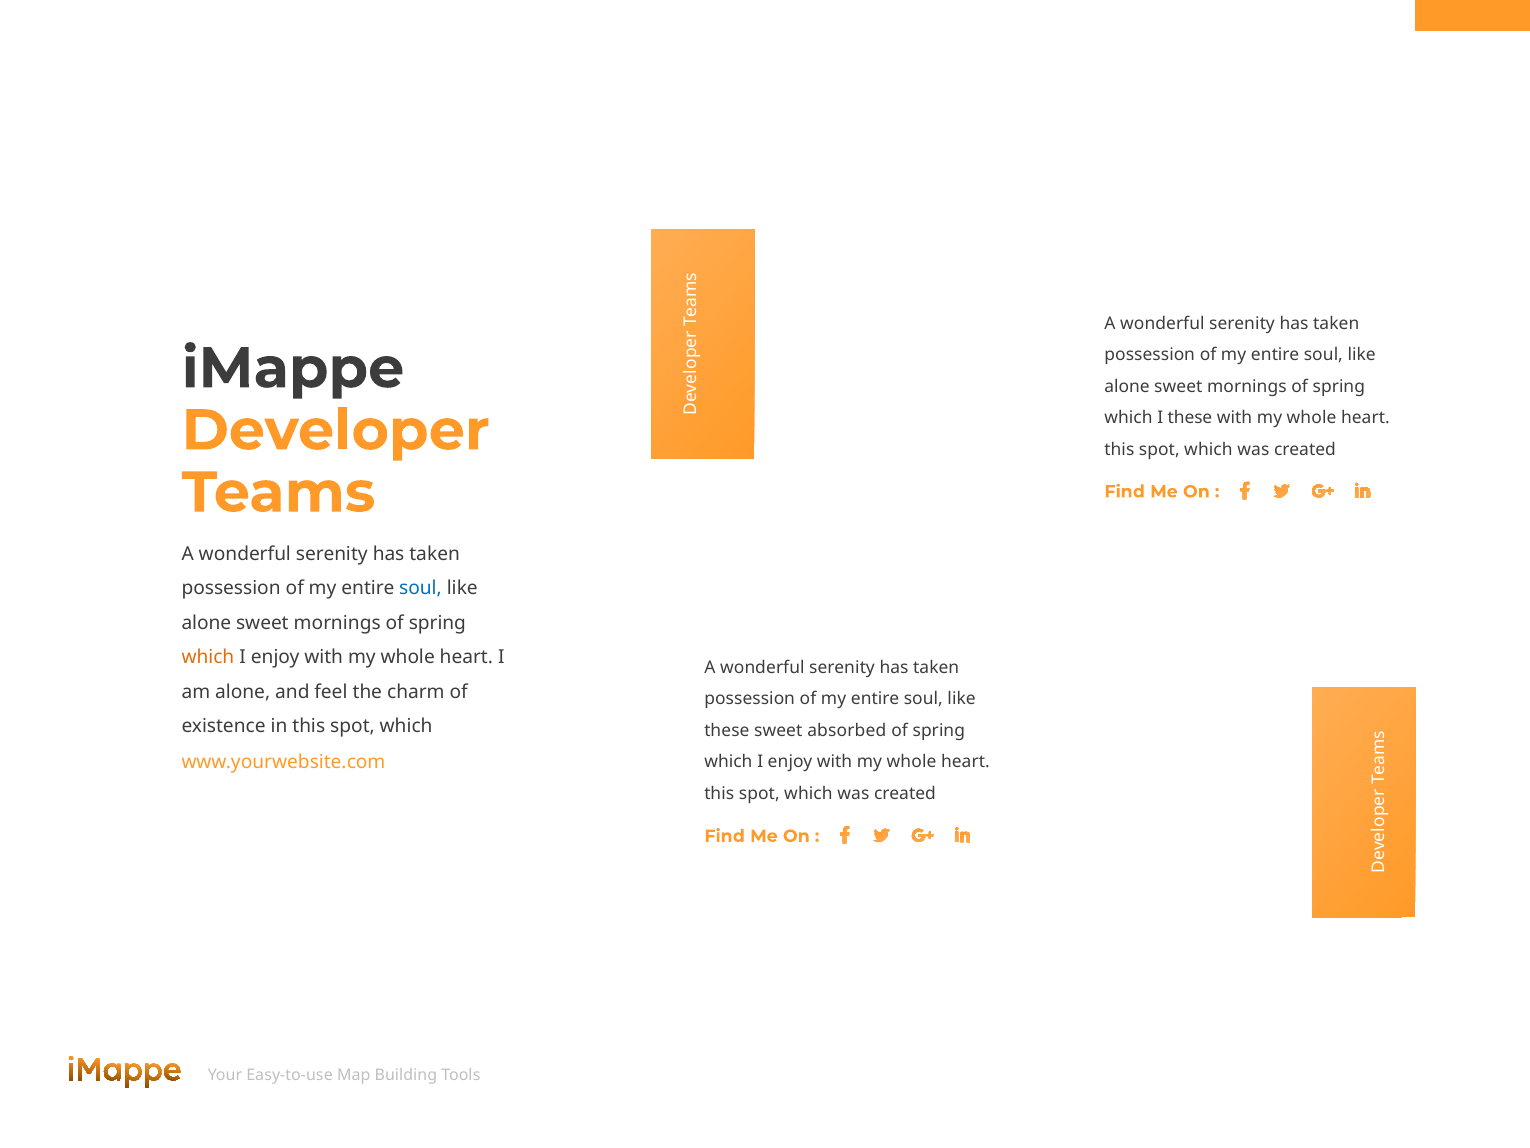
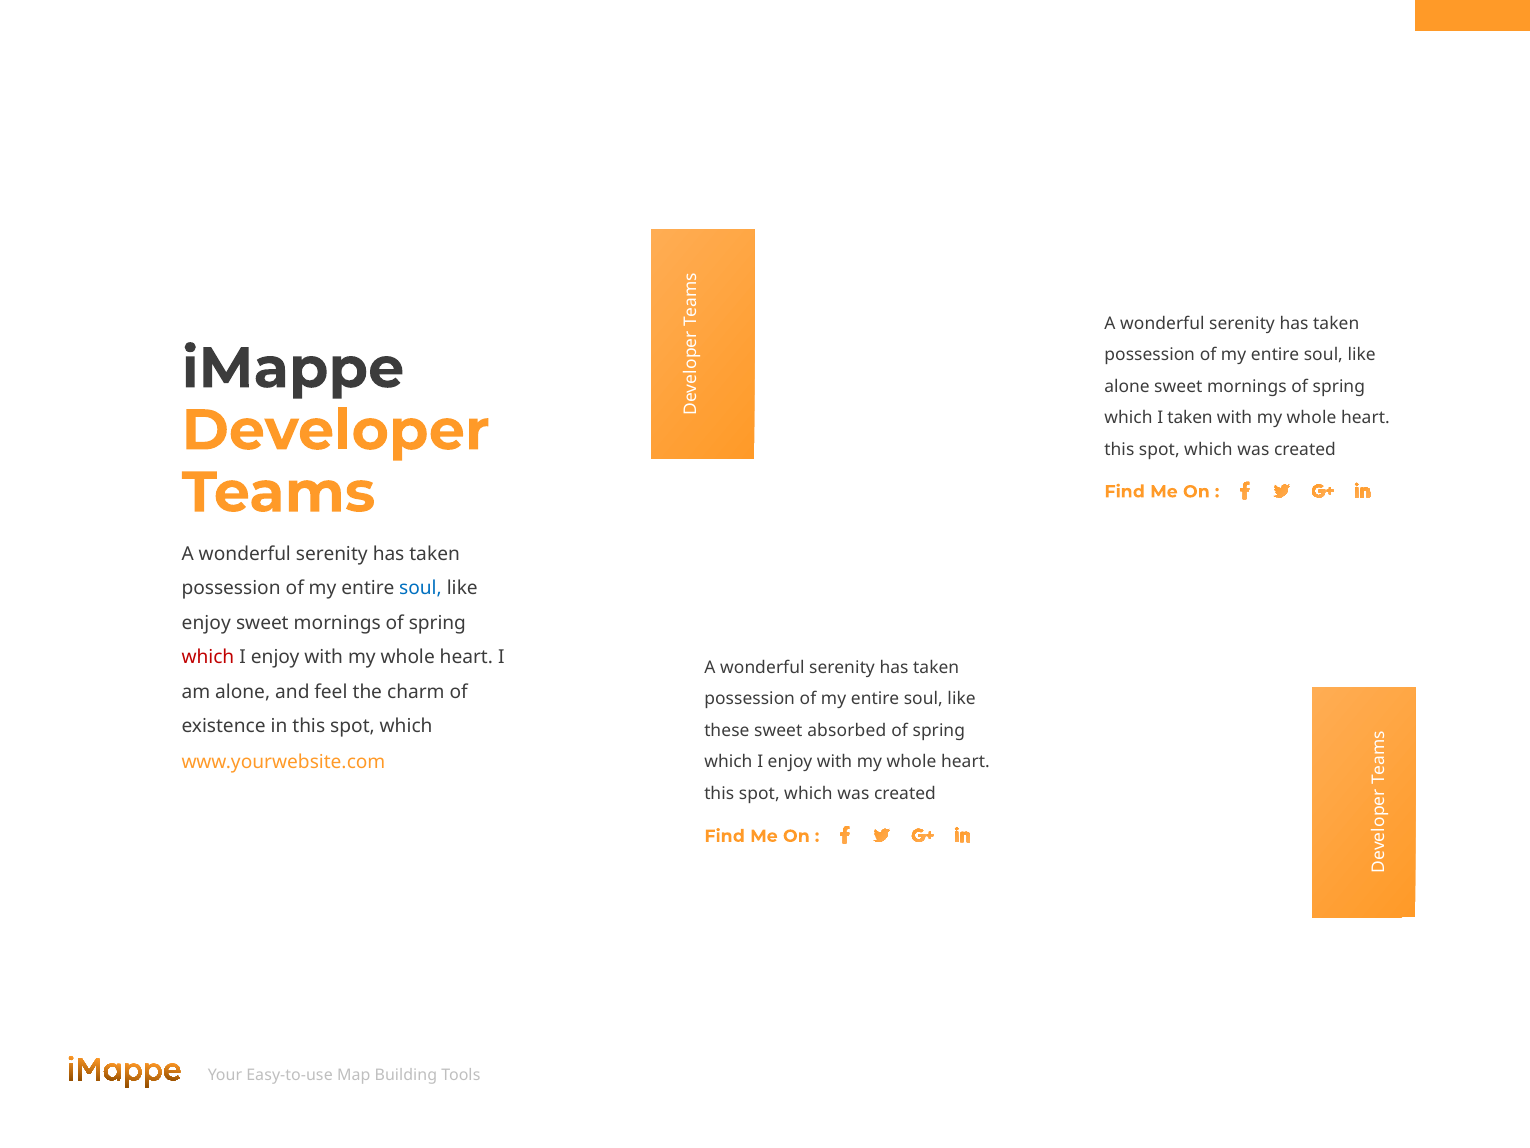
I these: these -> taken
alone at (206, 623): alone -> enjoy
which at (208, 657) colour: orange -> red
